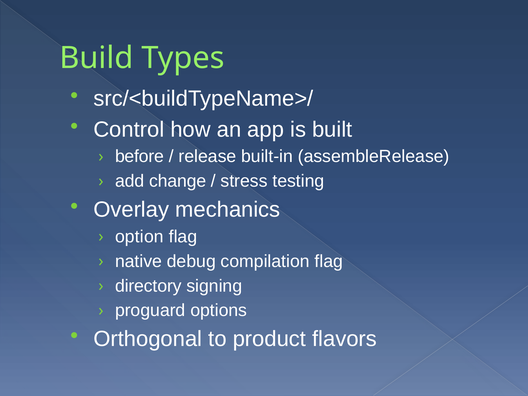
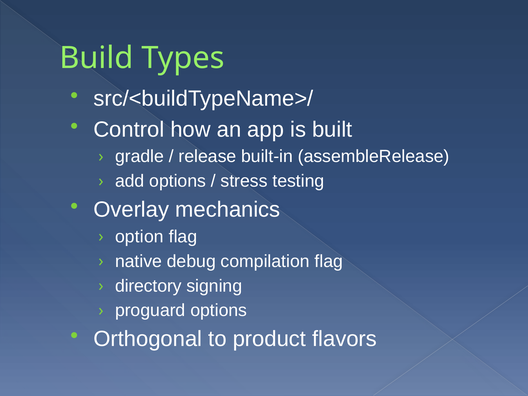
before: before -> gradle
add change: change -> options
